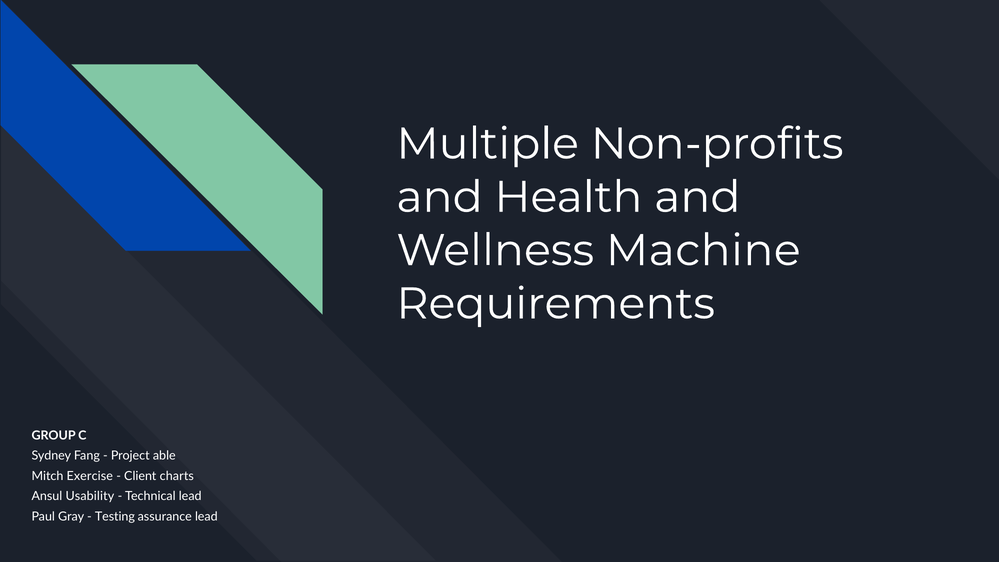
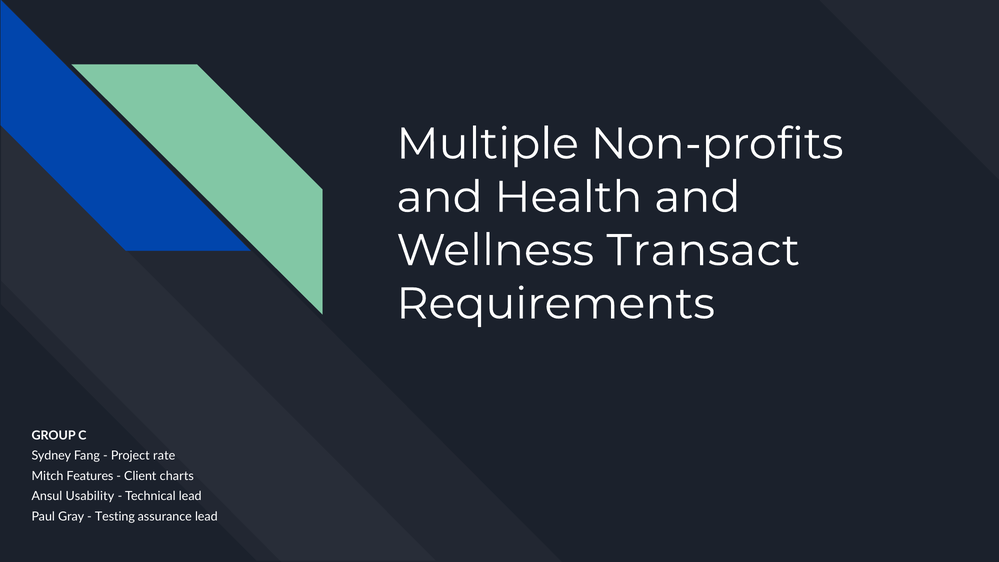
Machine: Machine -> Transact
able: able -> rate
Exercise: Exercise -> Features
